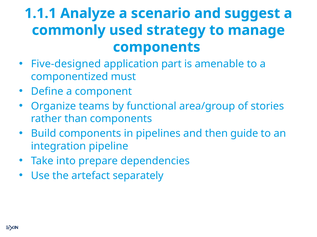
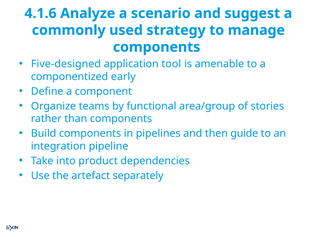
1.1.1: 1.1.1 -> 4.1.6
part: part -> tool
must: must -> early
prepare: prepare -> product
